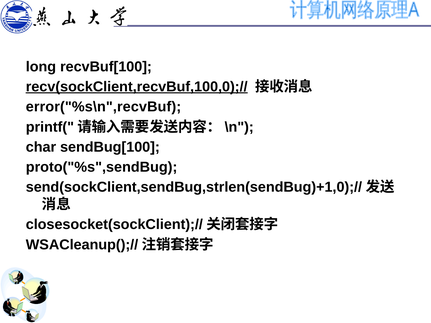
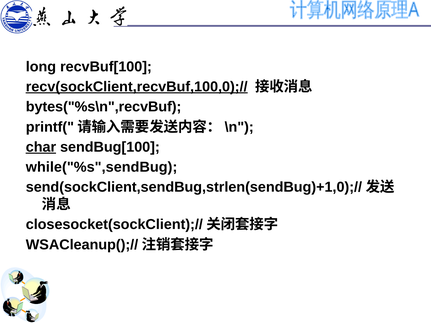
error("%s\n",recvBuf: error("%s\n",recvBuf -> bytes("%s\n",recvBuf
char underline: none -> present
proto("%s",sendBug: proto("%s",sendBug -> while("%s",sendBug
